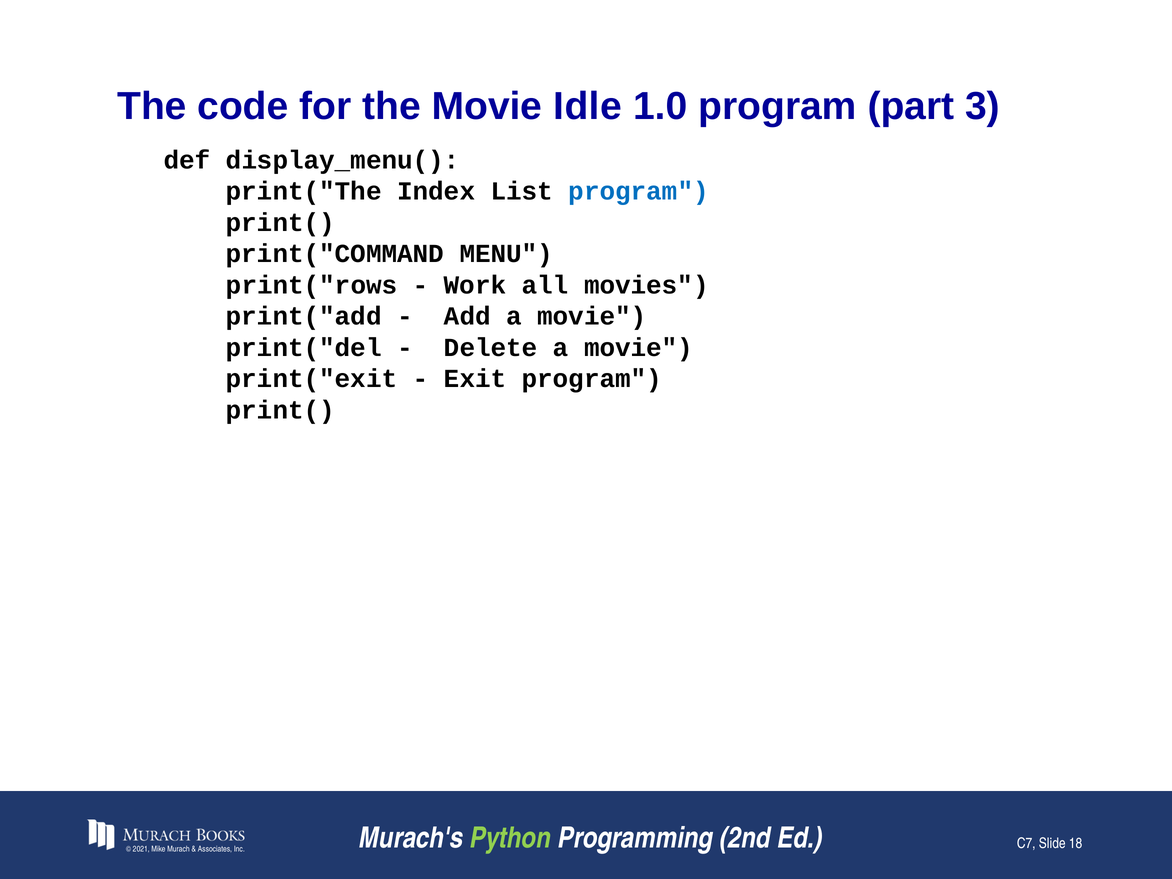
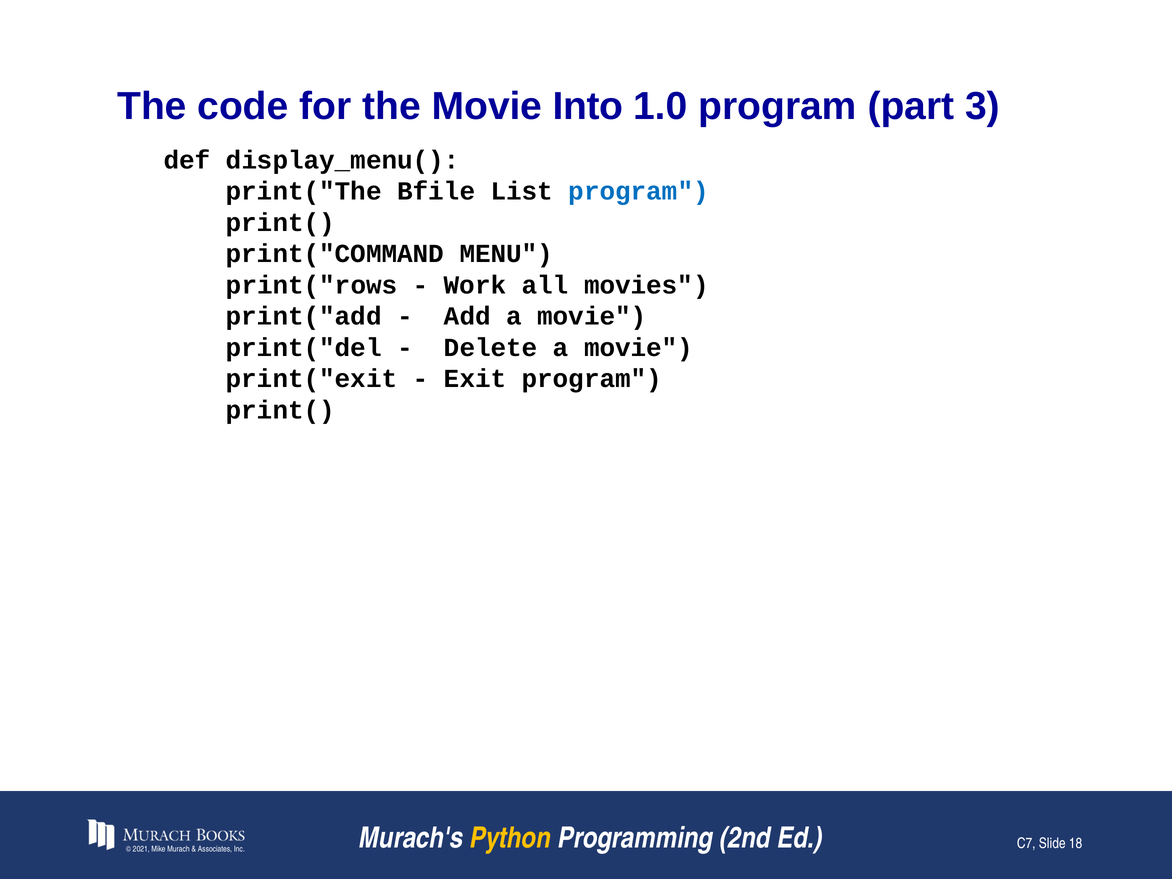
Idle: Idle -> Into
Index: Index -> Bfile
Python colour: light green -> yellow
